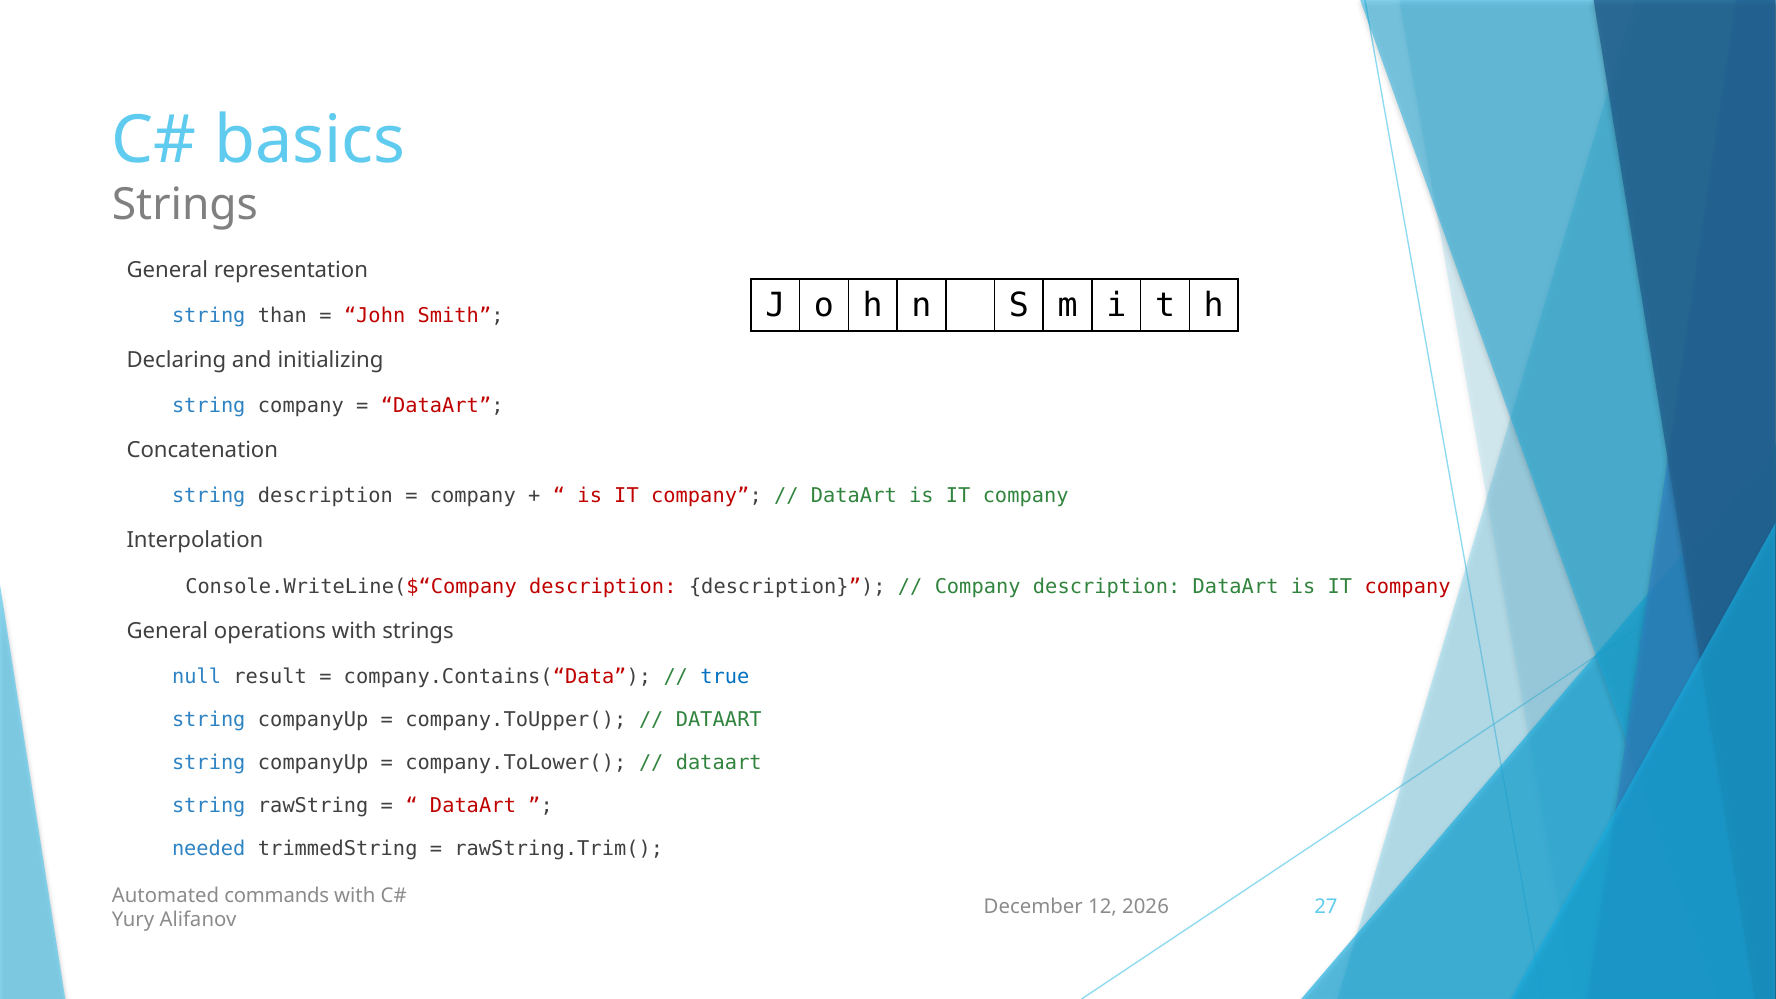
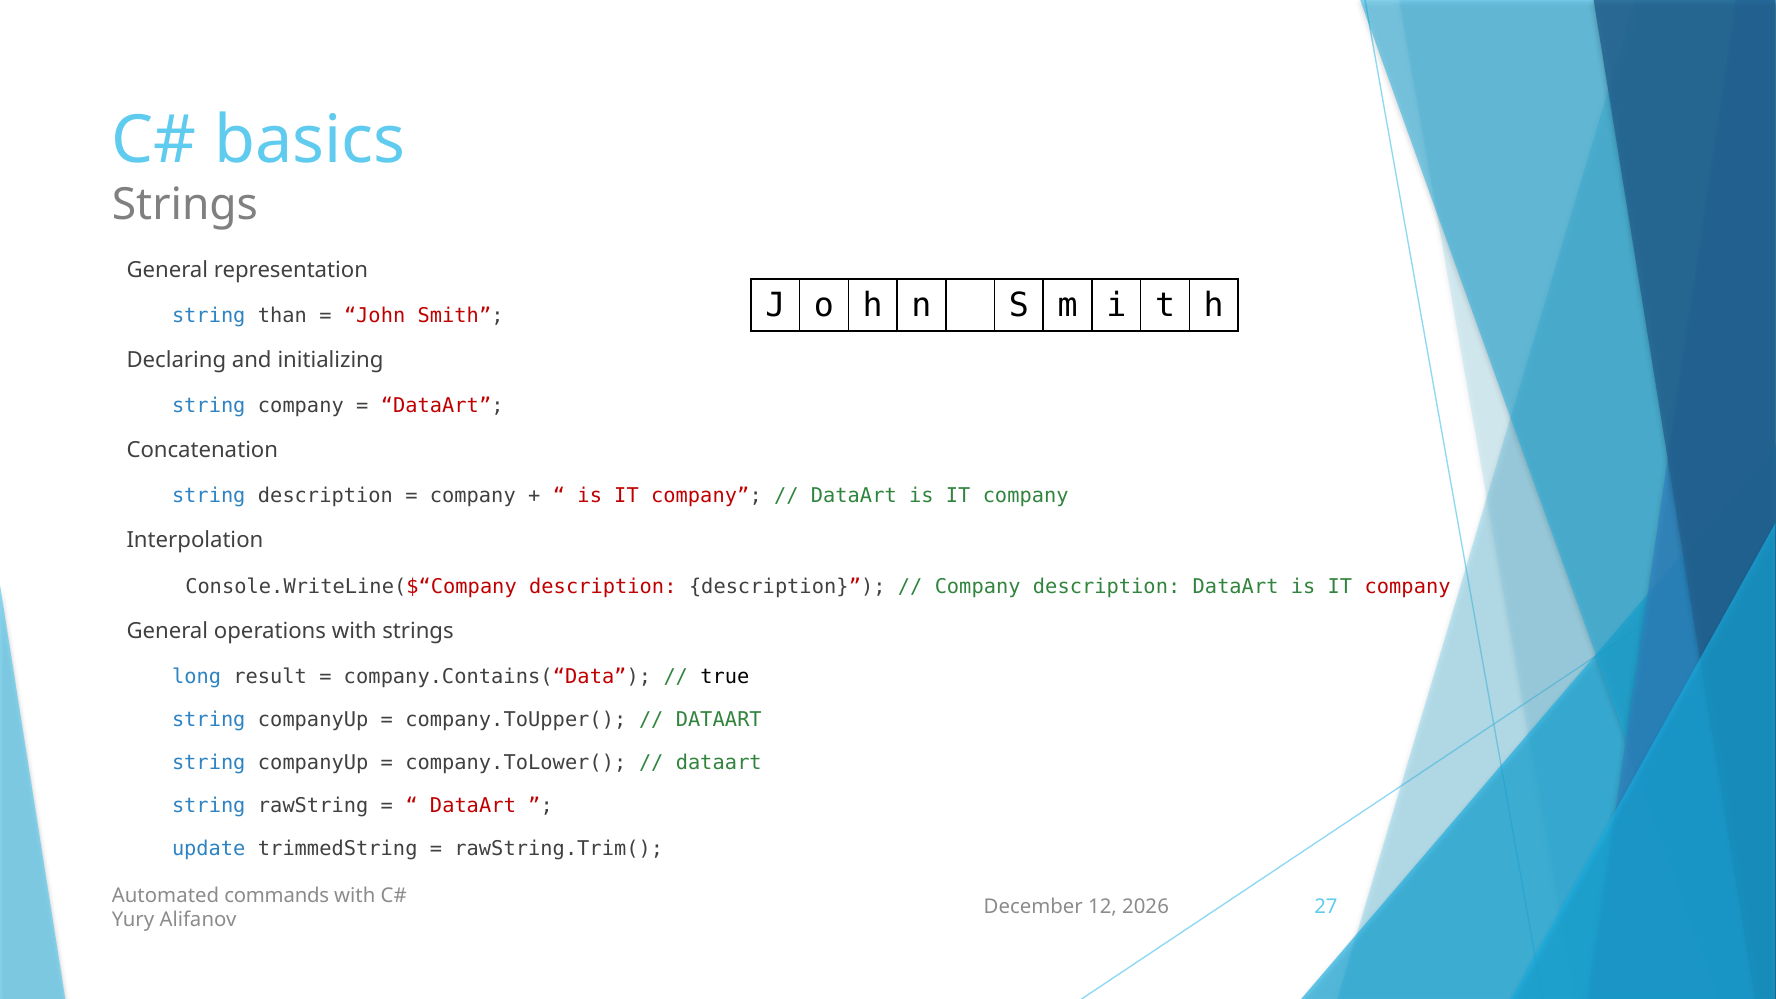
null: null -> long
true colour: blue -> black
needed: needed -> update
